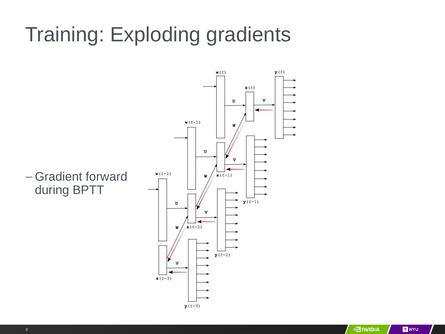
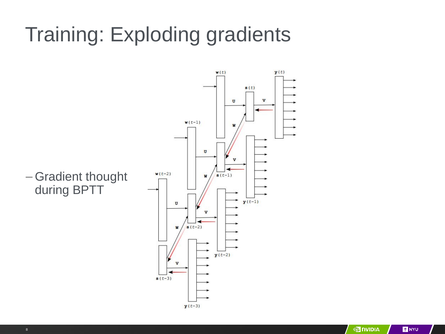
forward: forward -> thought
